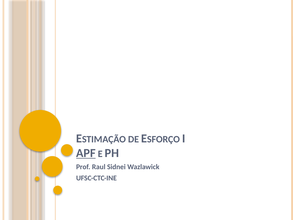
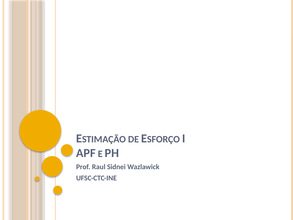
APF underline: present -> none
